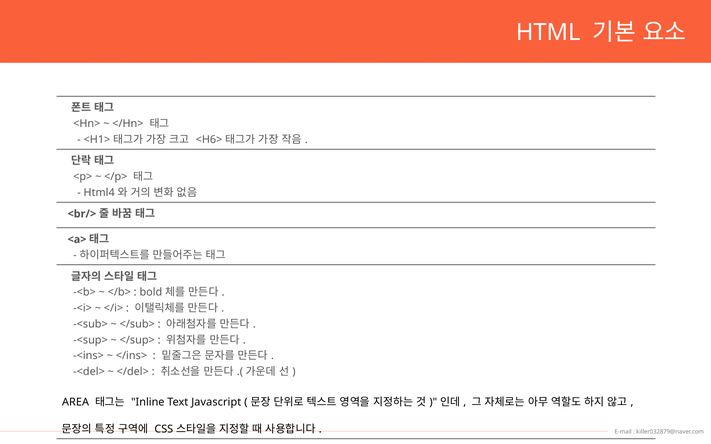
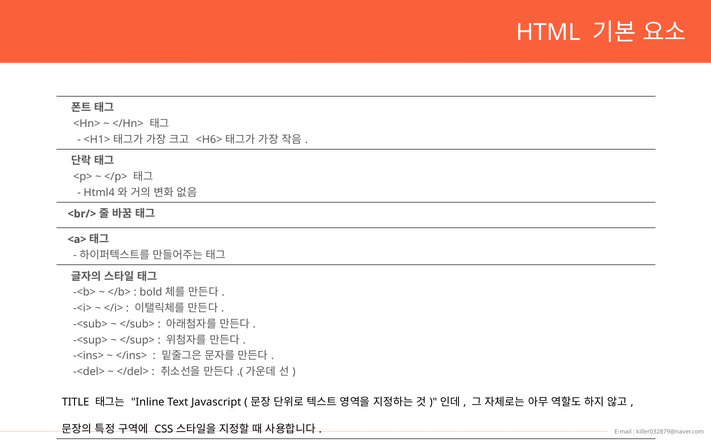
AREA: AREA -> TITLE
